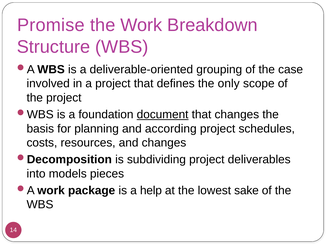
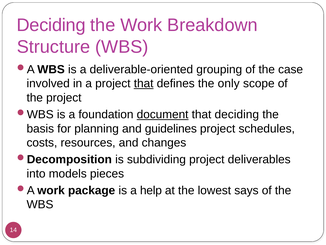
Promise at (51, 25): Promise -> Deciding
that at (144, 83) underline: none -> present
that changes: changes -> deciding
according: according -> guidelines
sake: sake -> says
